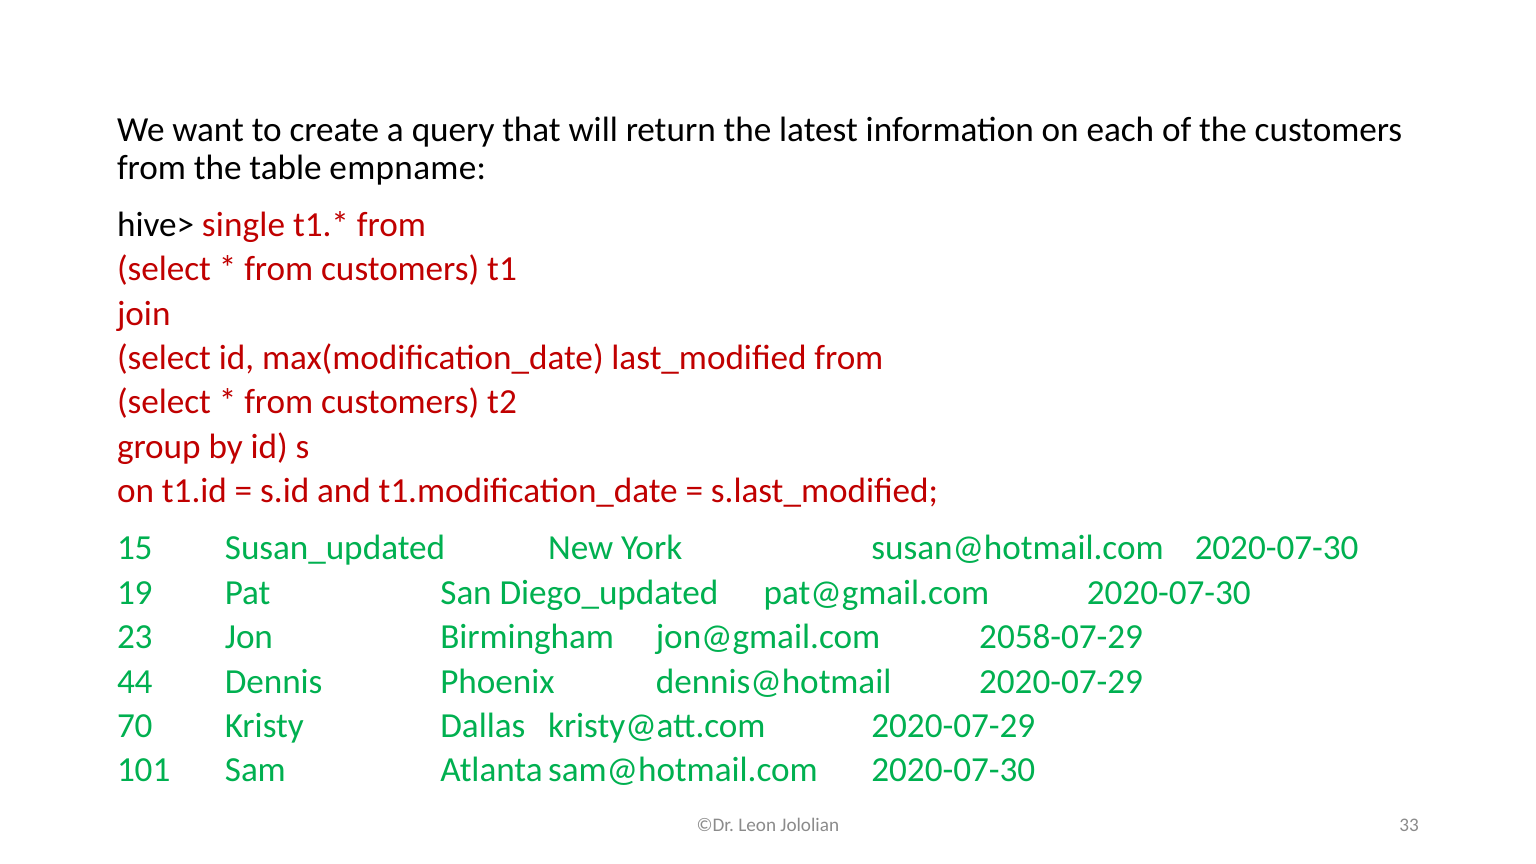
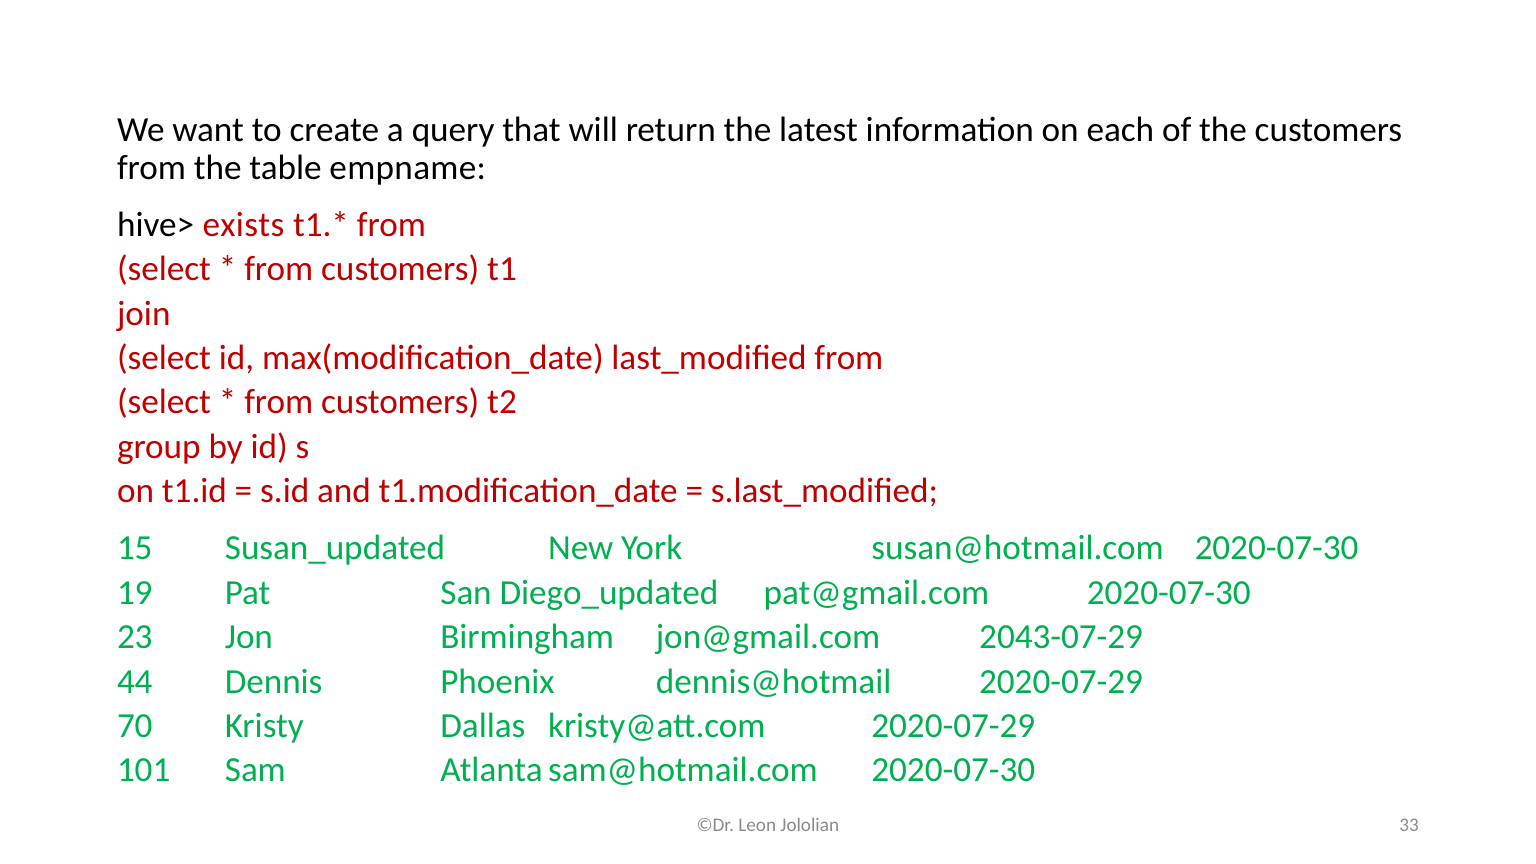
single: single -> exists
2058-07-29: 2058-07-29 -> 2043-07-29
